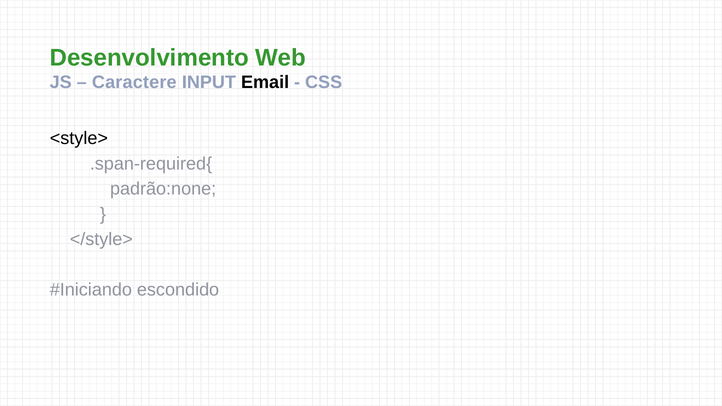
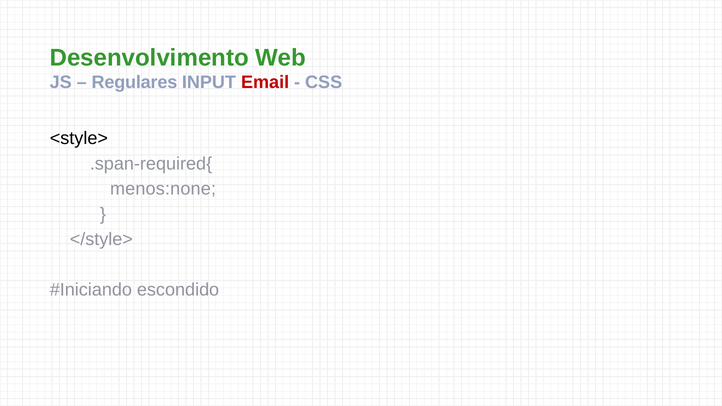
Caractere: Caractere -> Regulares
Email colour: black -> red
padrão:none: padrão:none -> menos:none
